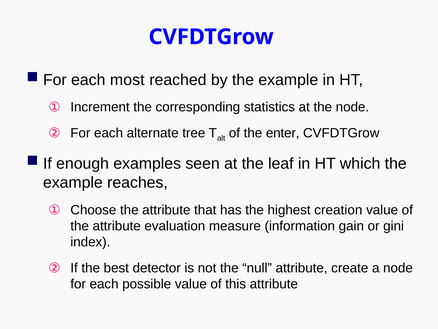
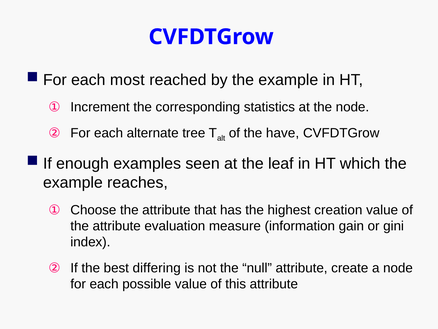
enter: enter -> have
detector: detector -> differing
